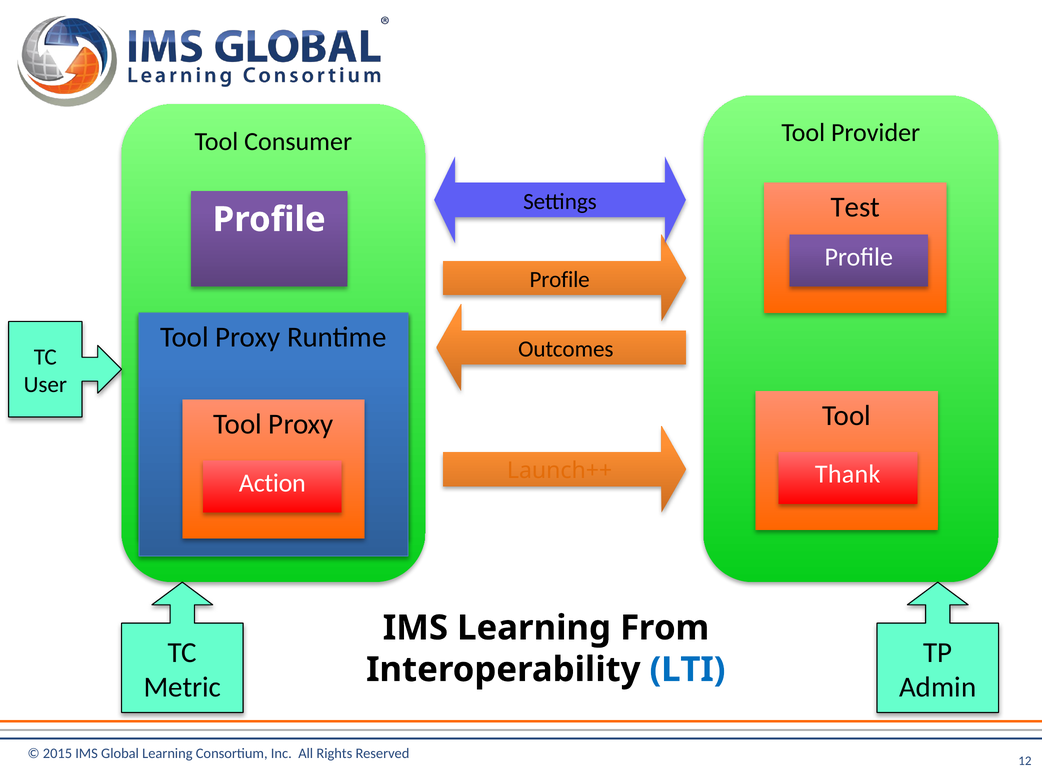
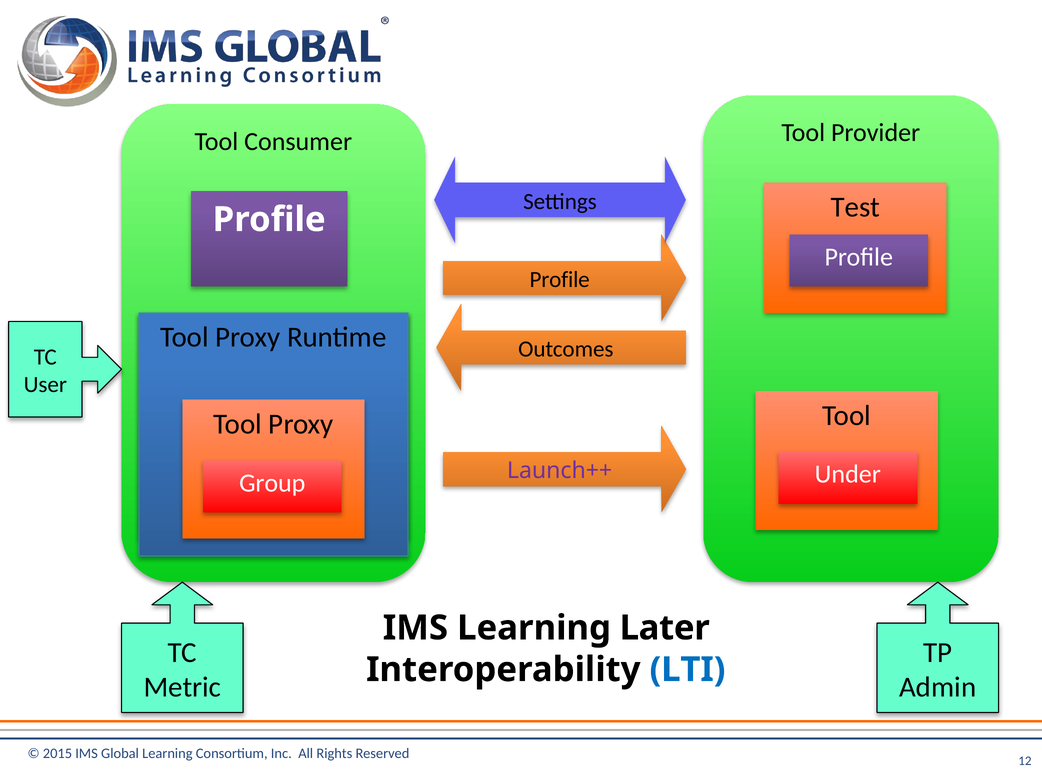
Thank: Thank -> Under
Launch++ colour: orange -> purple
Action: Action -> Group
From: From -> Later
